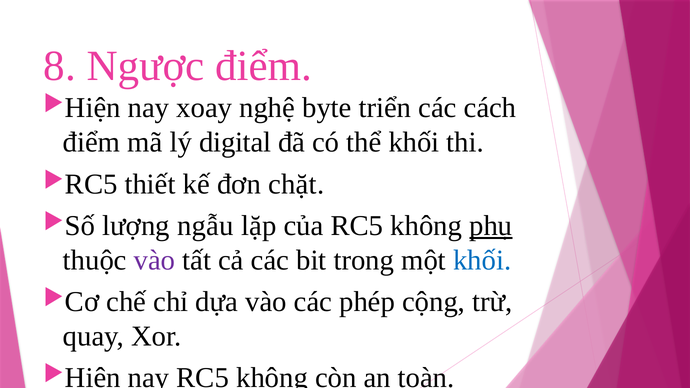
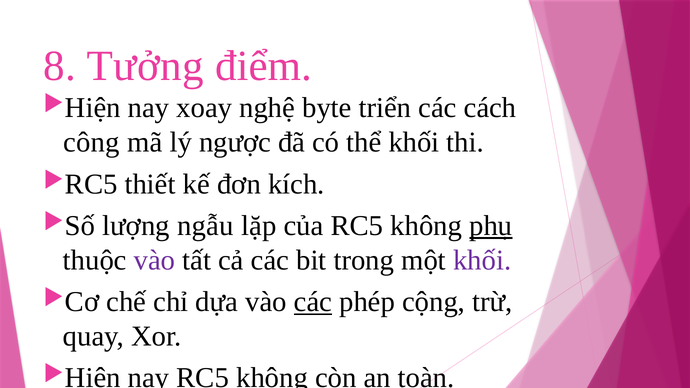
Ngược: Ngược -> Tưởng
điểm at (92, 142): điểm -> công
digital: digital -> ngược
chặt: chặt -> kích
khối at (482, 260) colour: blue -> purple
các at (313, 302) underline: none -> present
